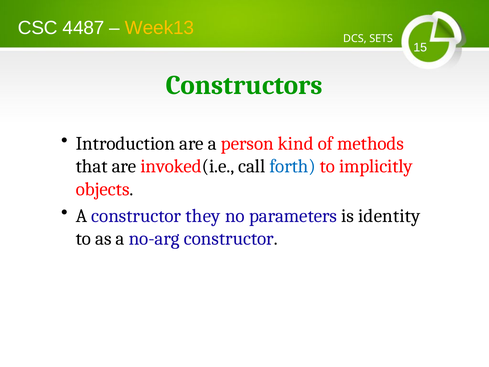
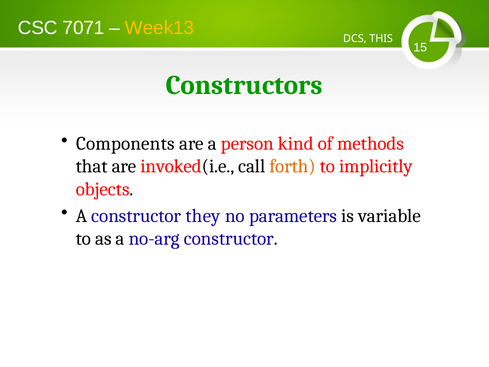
4487: 4487 -> 7071
SETS: SETS -> THIS
Introduction: Introduction -> Components
forth colour: blue -> orange
identity: identity -> variable
